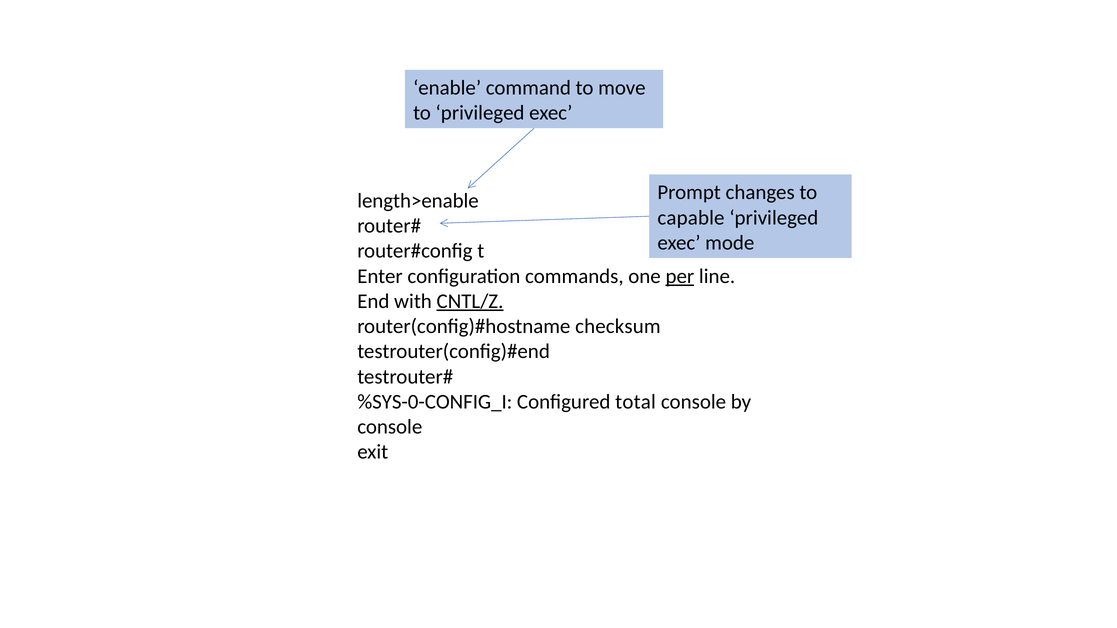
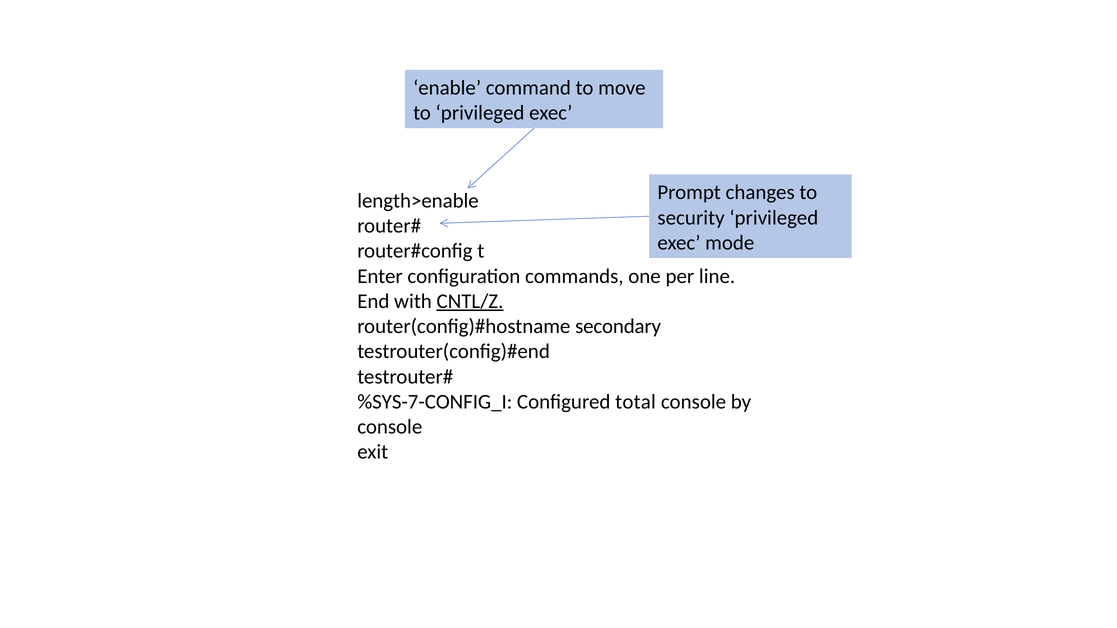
capable: capable -> security
per underline: present -> none
checksum: checksum -> secondary
%SYS-0-CONFIG_I: %SYS-0-CONFIG_I -> %SYS-7-CONFIG_I
